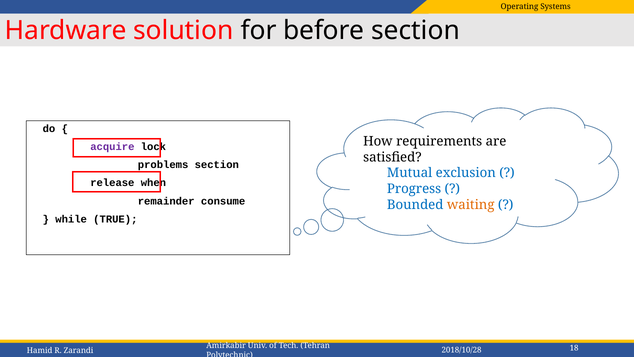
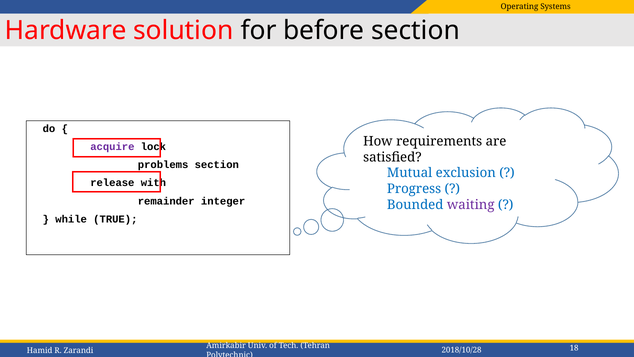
when: when -> with
consume: consume -> integer
waiting colour: orange -> purple
